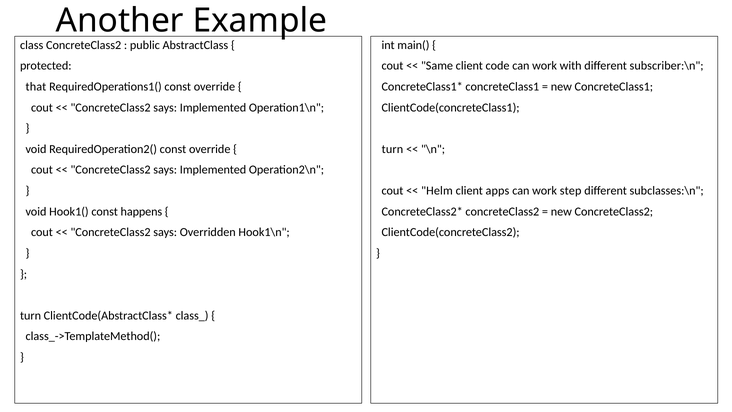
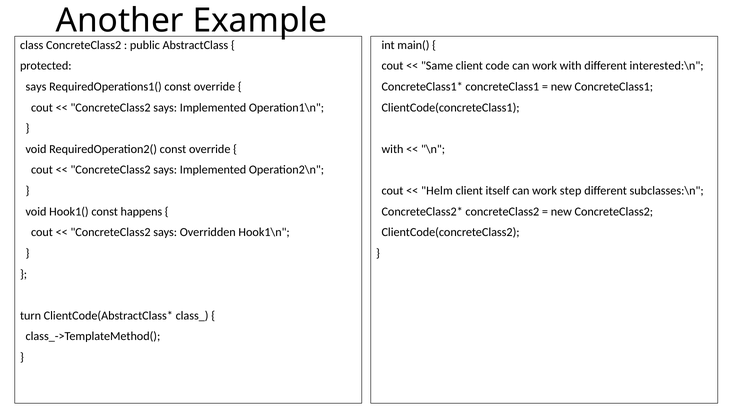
subscriber:\n: subscriber:\n -> interested:\n
that at (36, 87): that -> says
turn at (392, 149): turn -> with
apps: apps -> itself
